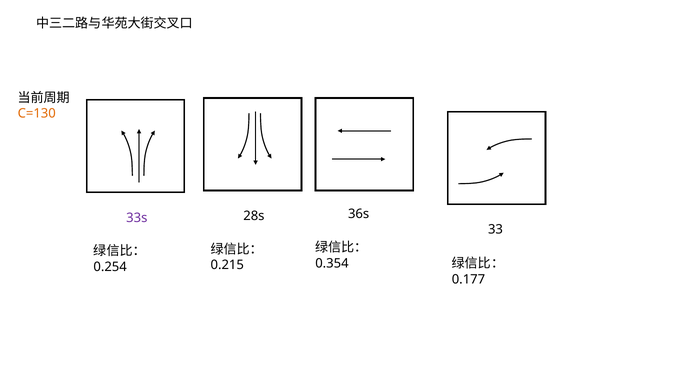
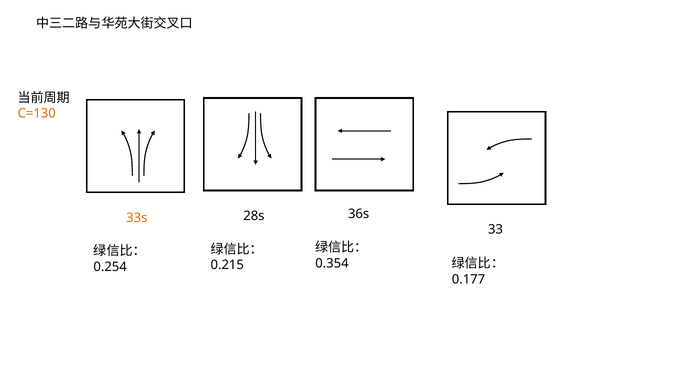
33s colour: purple -> orange
